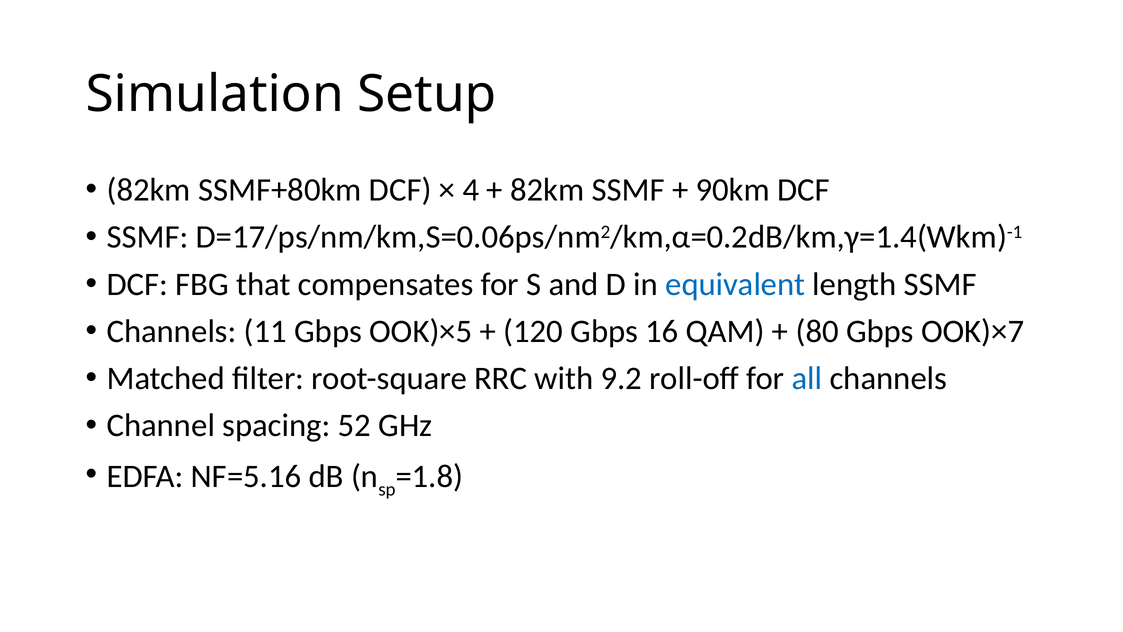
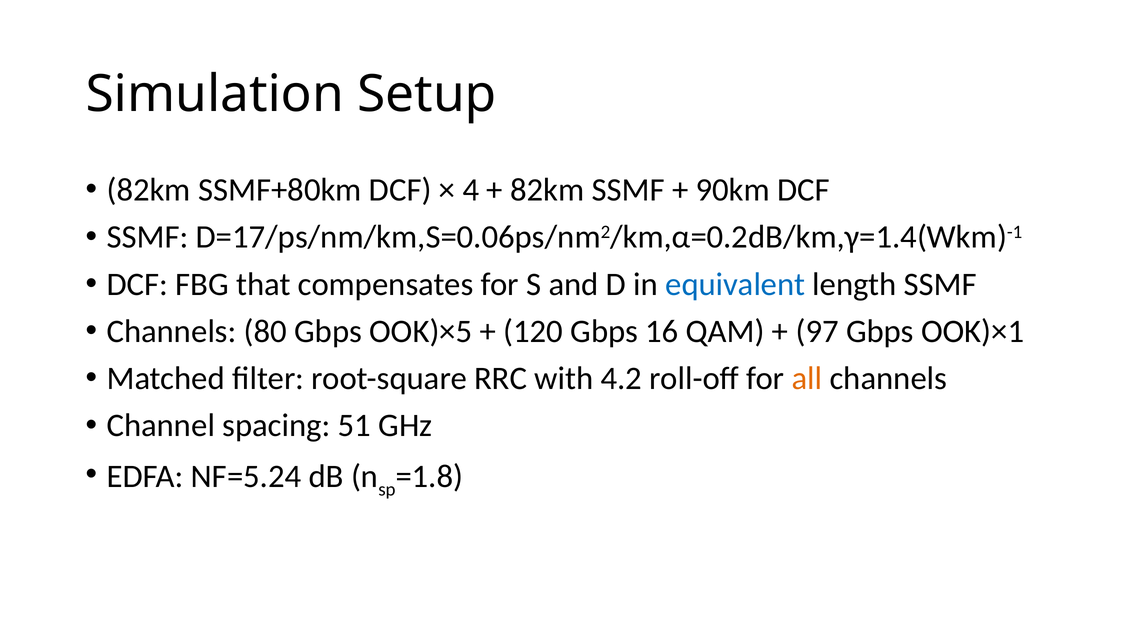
11: 11 -> 80
80: 80 -> 97
OOK)×7: OOK)×7 -> OOK)×1
9.2: 9.2 -> 4.2
all colour: blue -> orange
52: 52 -> 51
NF=5.16: NF=5.16 -> NF=5.24
